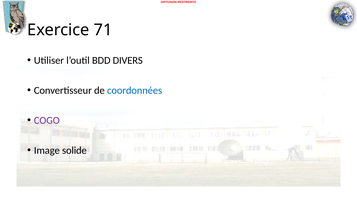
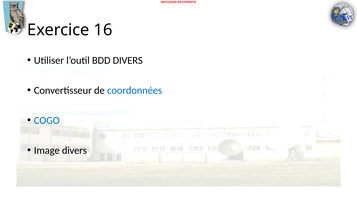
71: 71 -> 16
COGO colour: purple -> blue
Image solide: solide -> divers
